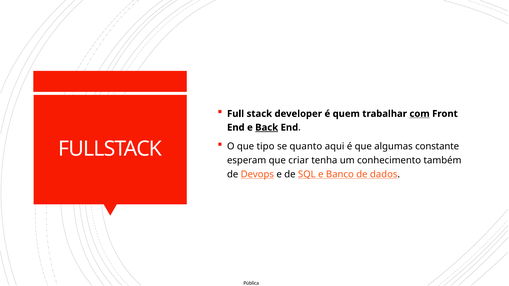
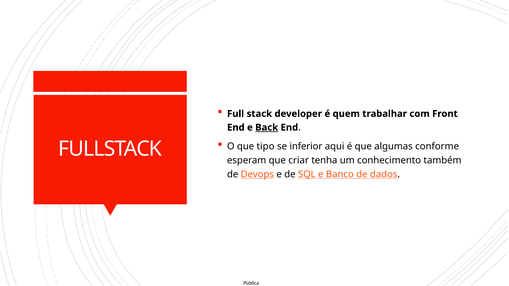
com underline: present -> none
quanto: quanto -> inferior
constante: constante -> conforme
